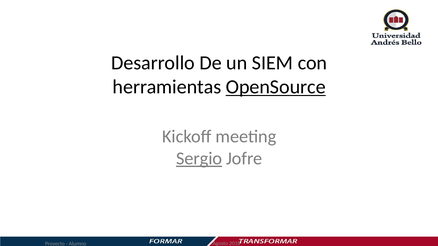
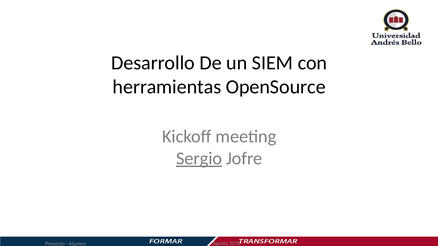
OpenSource underline: present -> none
